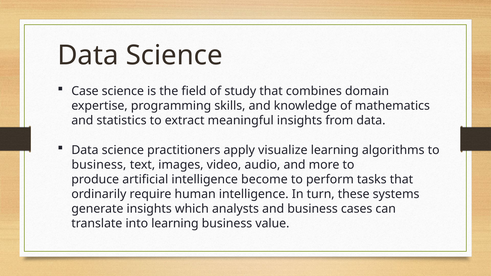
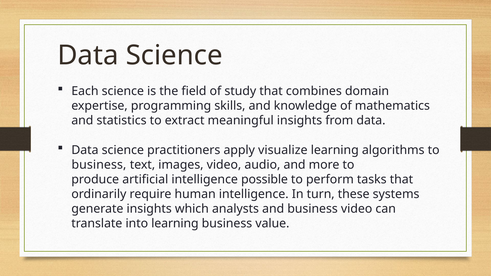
Case: Case -> Each
become: become -> possible
business cases: cases -> video
